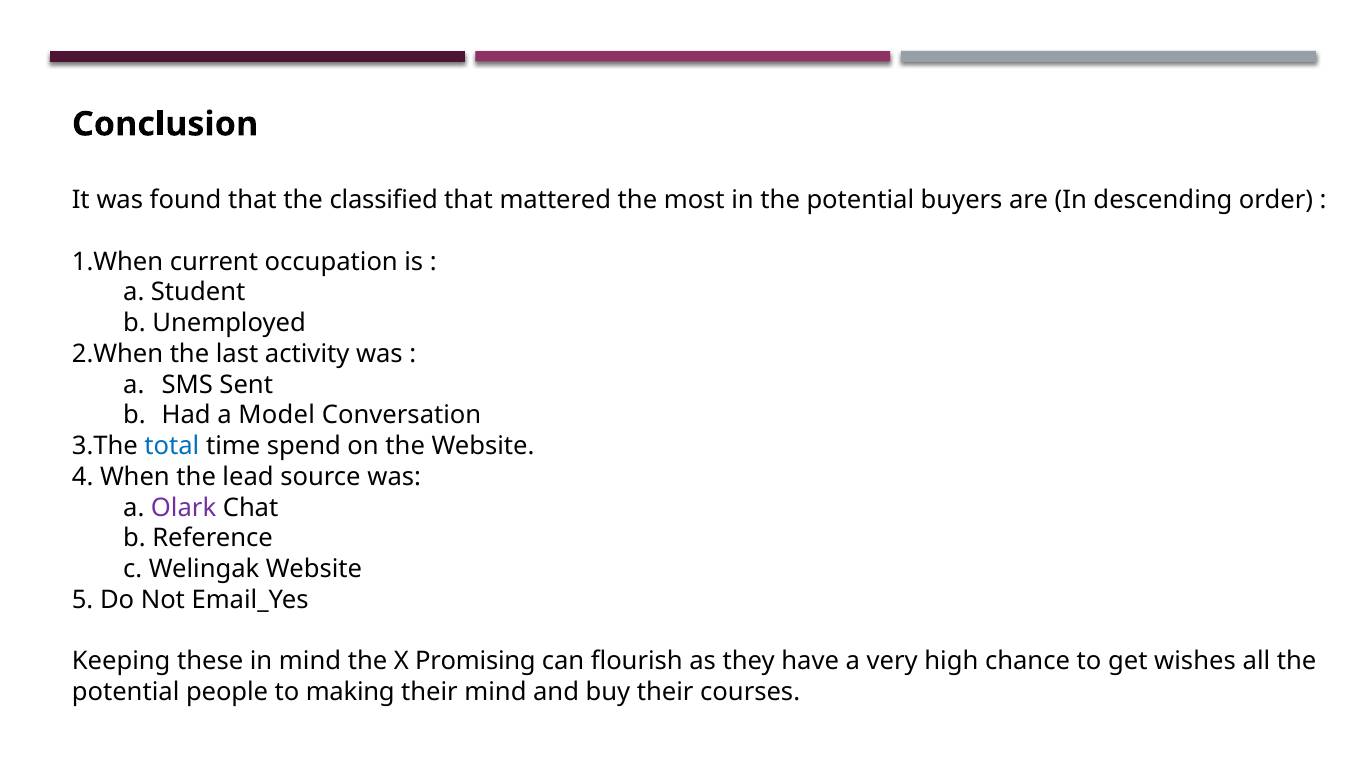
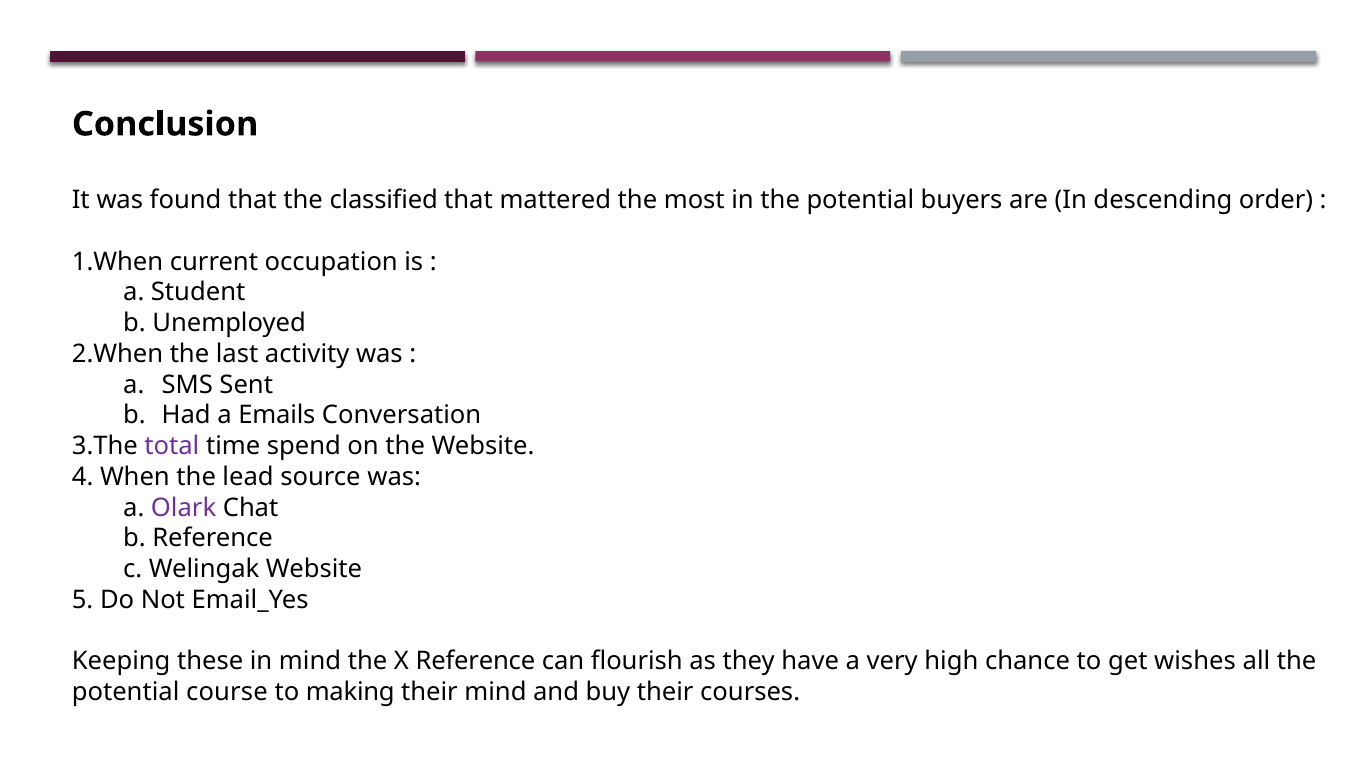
Model: Model -> Emails
total colour: blue -> purple
X Promising: Promising -> Reference
people: people -> course
